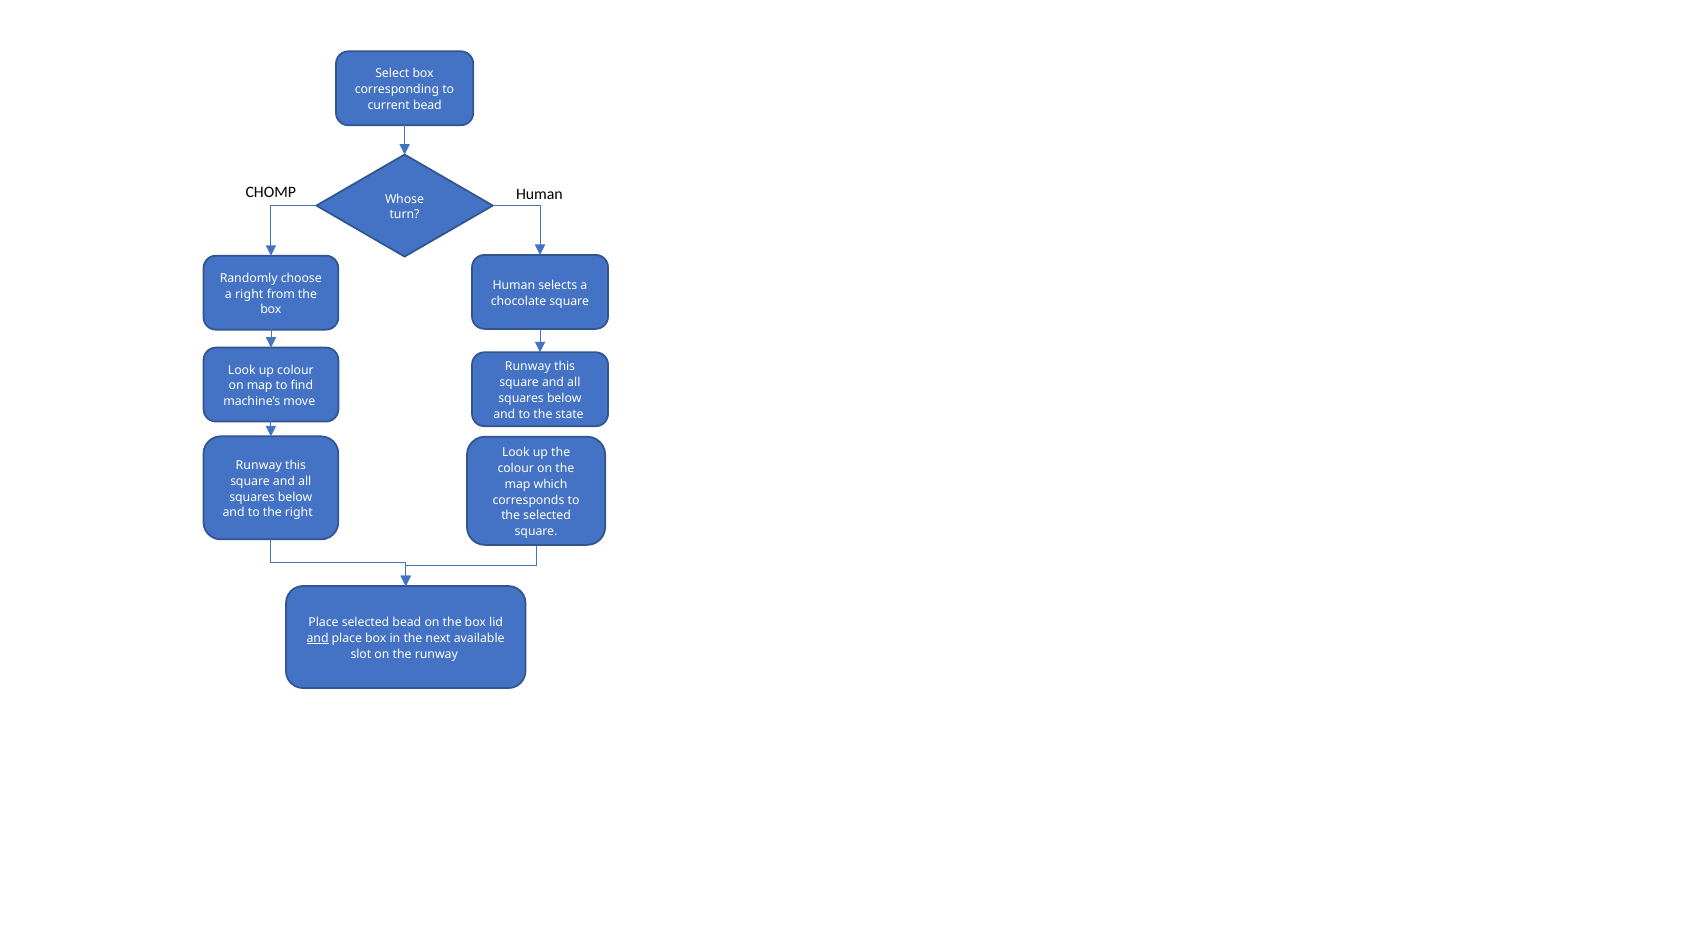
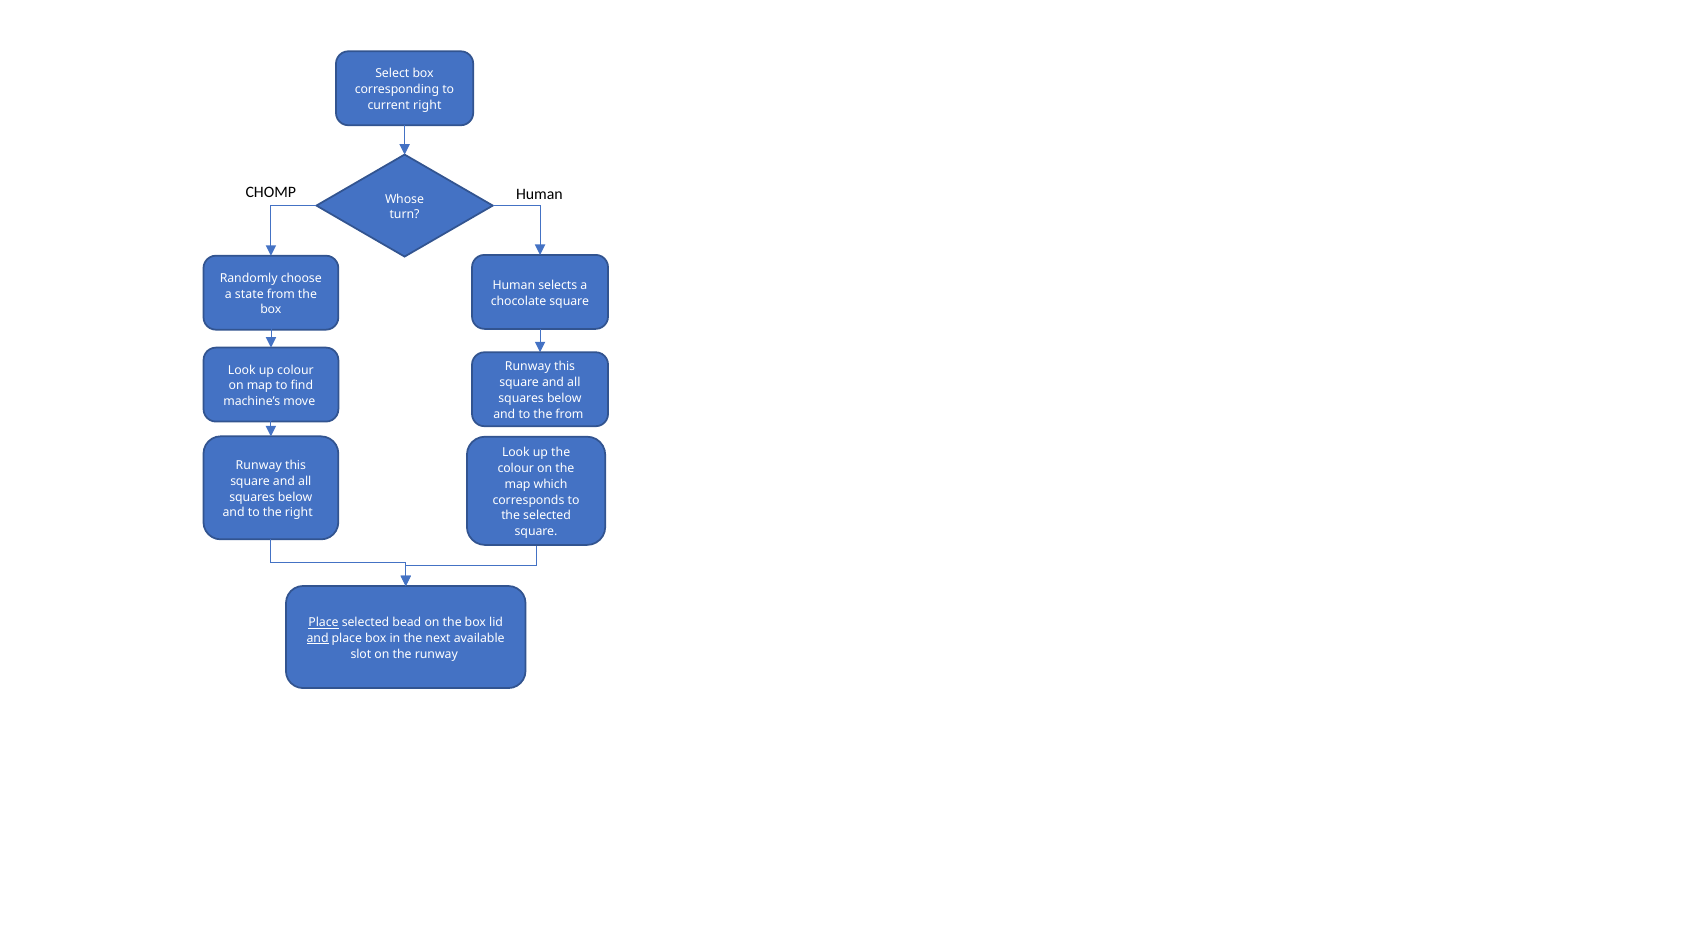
current bead: bead -> right
a right: right -> state
the state: state -> from
Place at (324, 622) underline: none -> present
